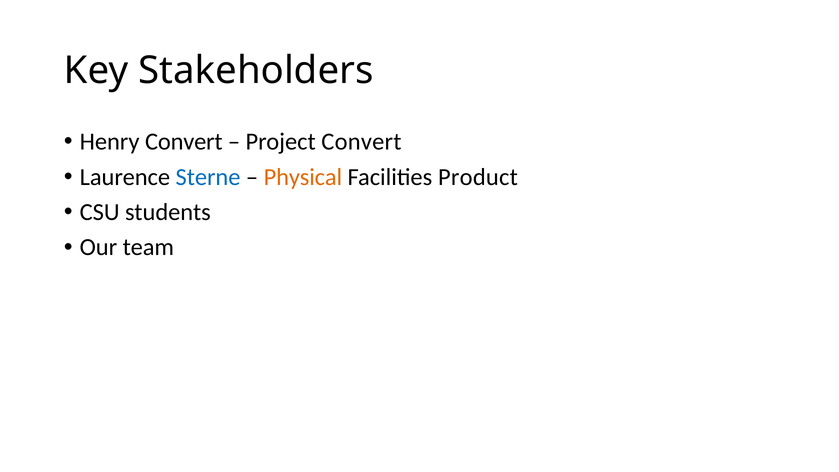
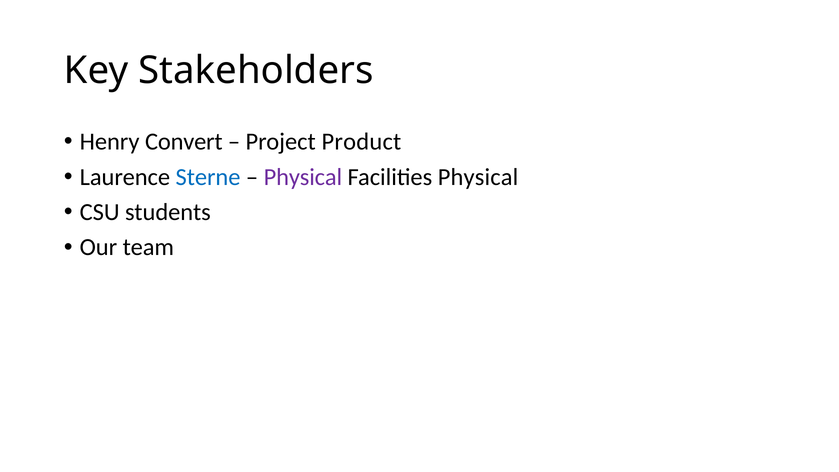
Project Convert: Convert -> Product
Physical at (303, 177) colour: orange -> purple
Facilities Product: Product -> Physical
